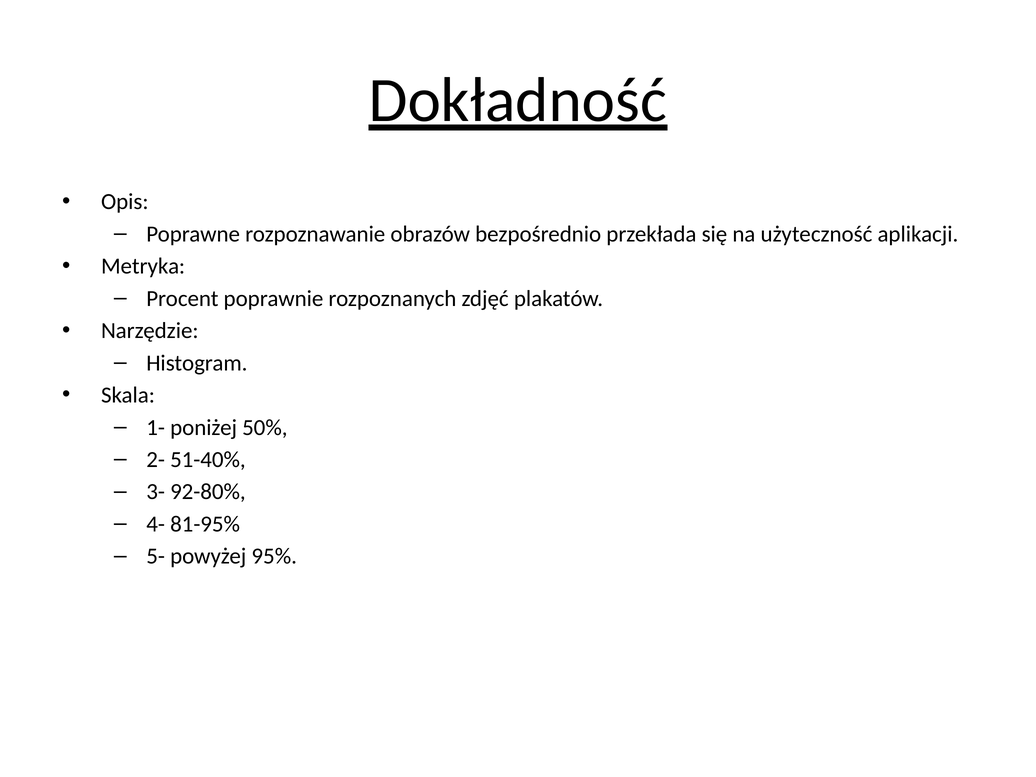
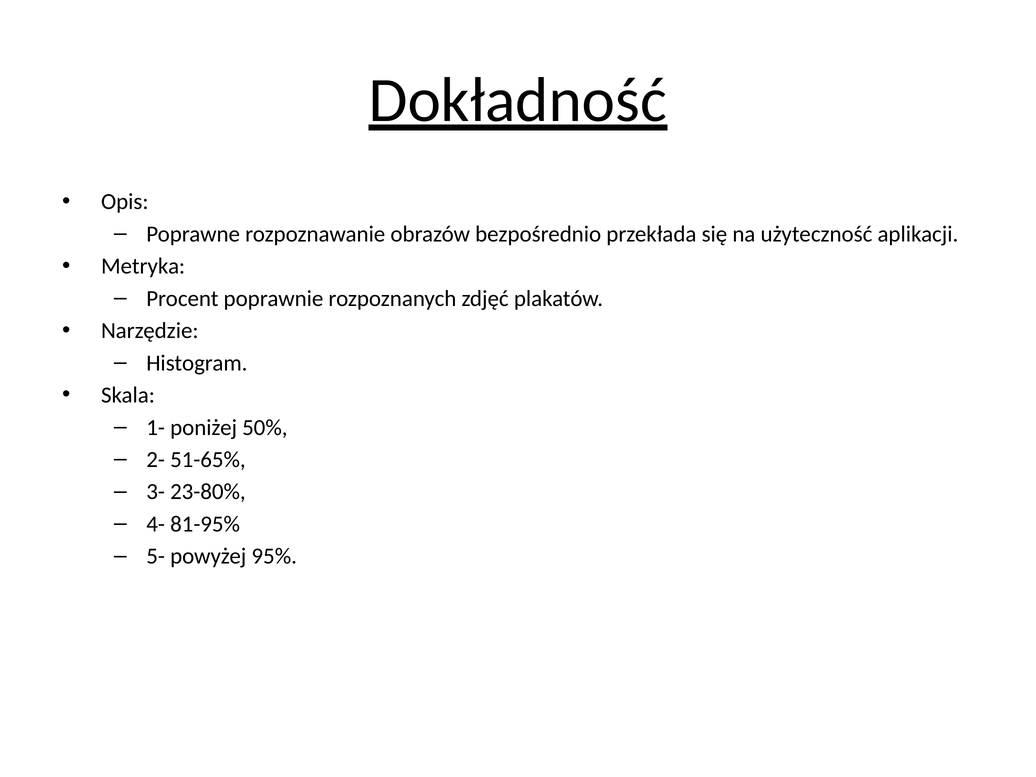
51-40%: 51-40% -> 51-65%
92-80%: 92-80% -> 23-80%
